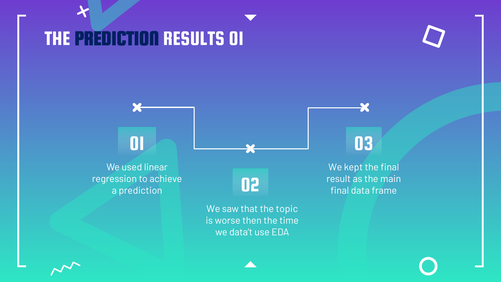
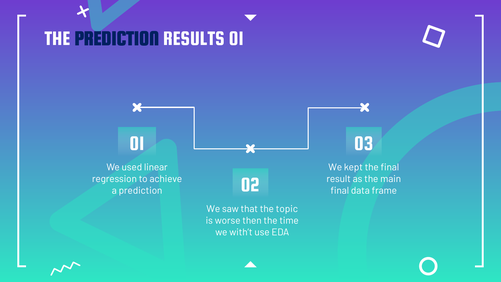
data’t: data’t -> with’t
